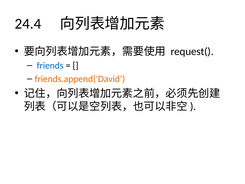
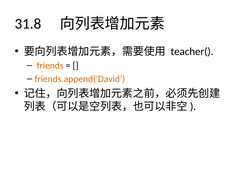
24.4: 24.4 -> 31.8
request(: request( -> teacher(
friends colour: blue -> orange
